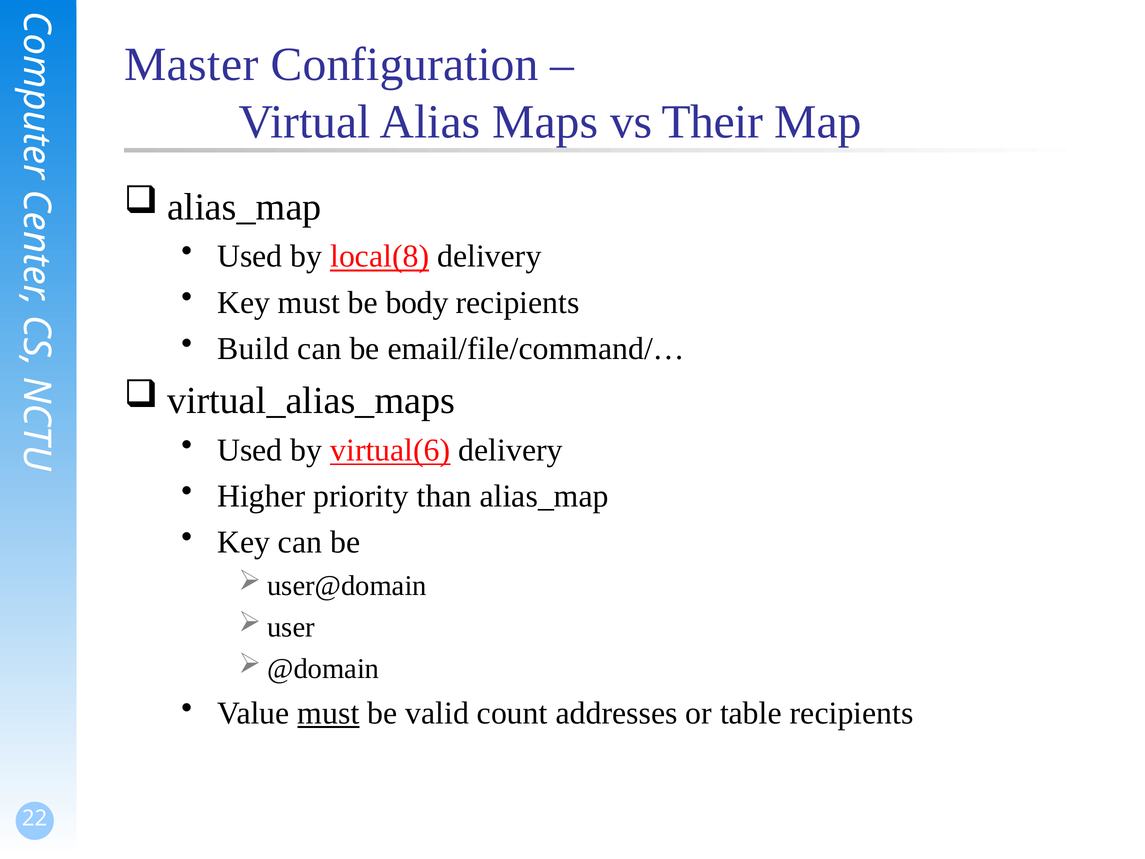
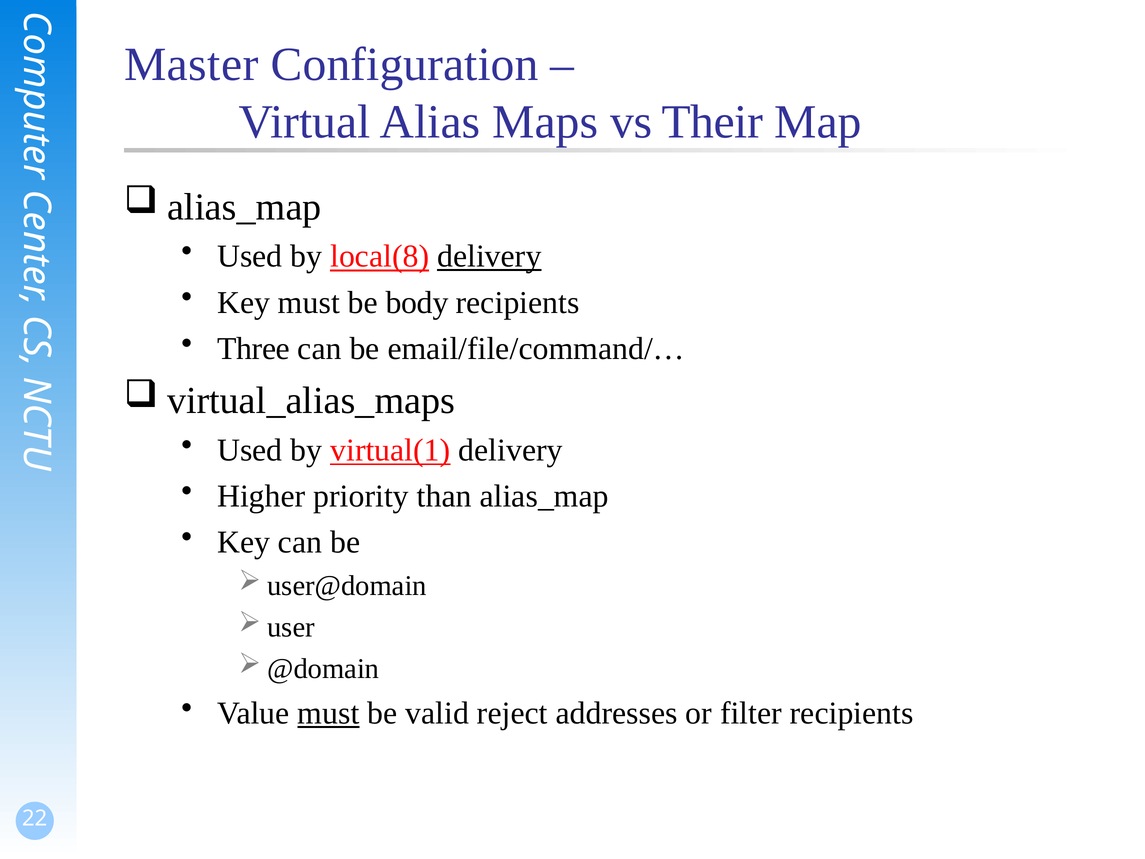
delivery at (489, 256) underline: none -> present
Build: Build -> Three
virtual(6: virtual(6 -> virtual(1
count: count -> reject
table: table -> filter
